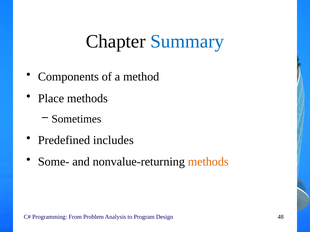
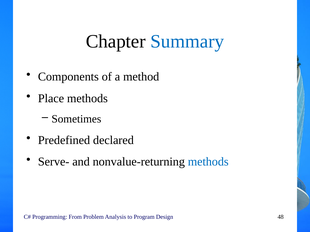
includes: includes -> declared
Some-: Some- -> Serve-
methods at (208, 162) colour: orange -> blue
